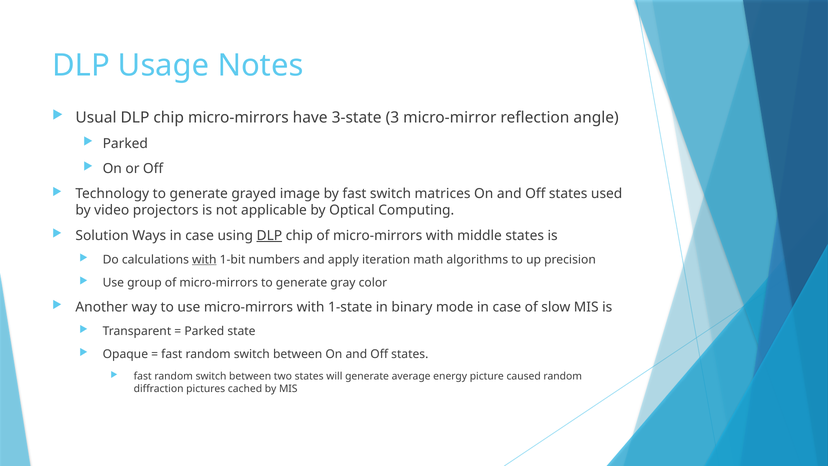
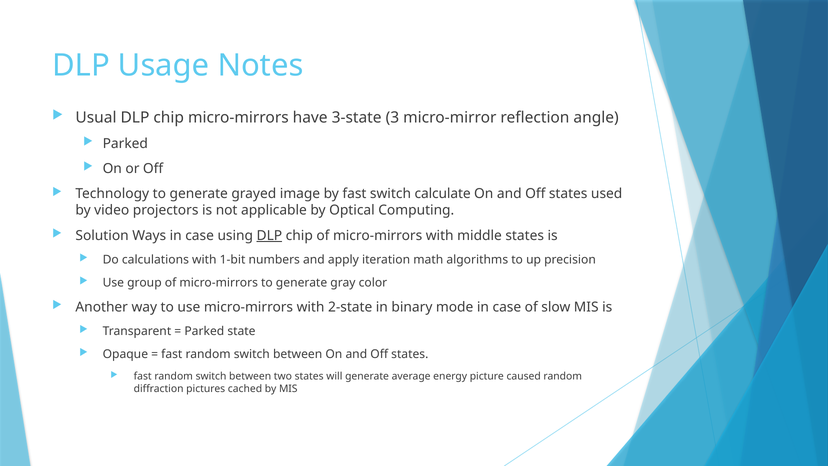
matrices: matrices -> calculate
with at (204, 260) underline: present -> none
1-state: 1-state -> 2-state
